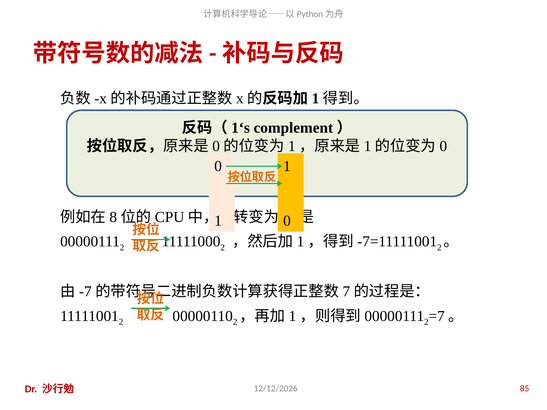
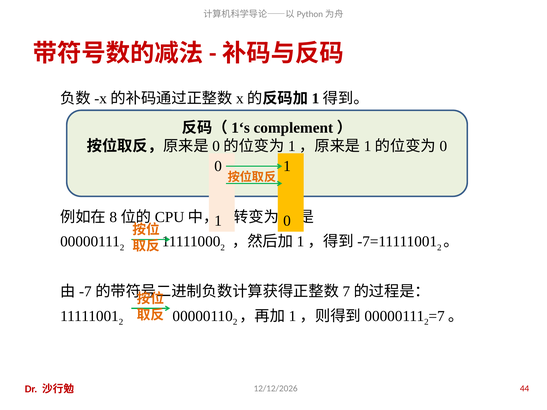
85: 85 -> 44
